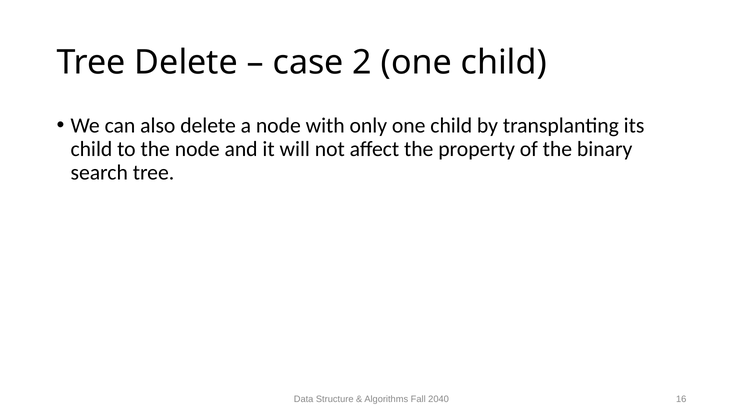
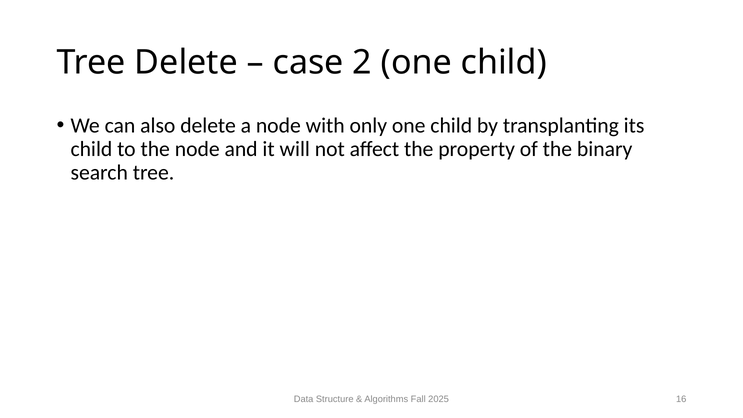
2040: 2040 -> 2025
